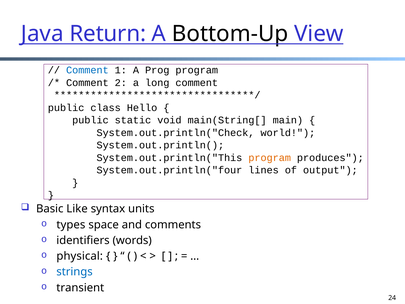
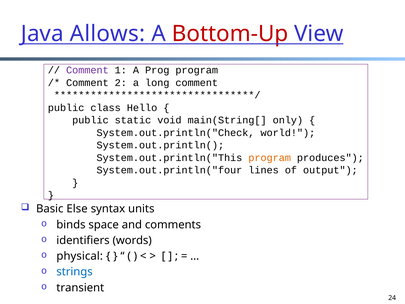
Return: Return -> Allows
Bottom-Up colour: black -> red
Comment at (87, 70) colour: blue -> purple
main: main -> only
Like: Like -> Else
types: types -> binds
